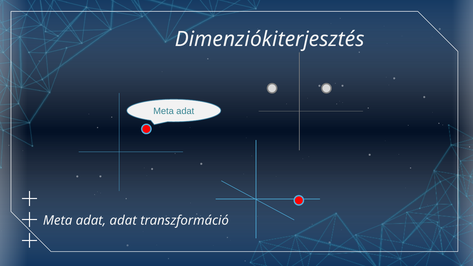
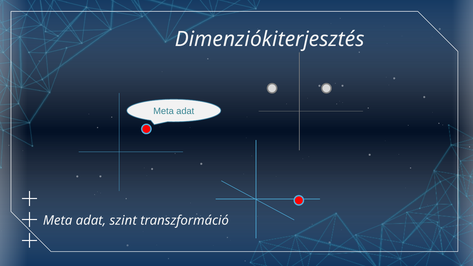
adat adat: adat -> szint
